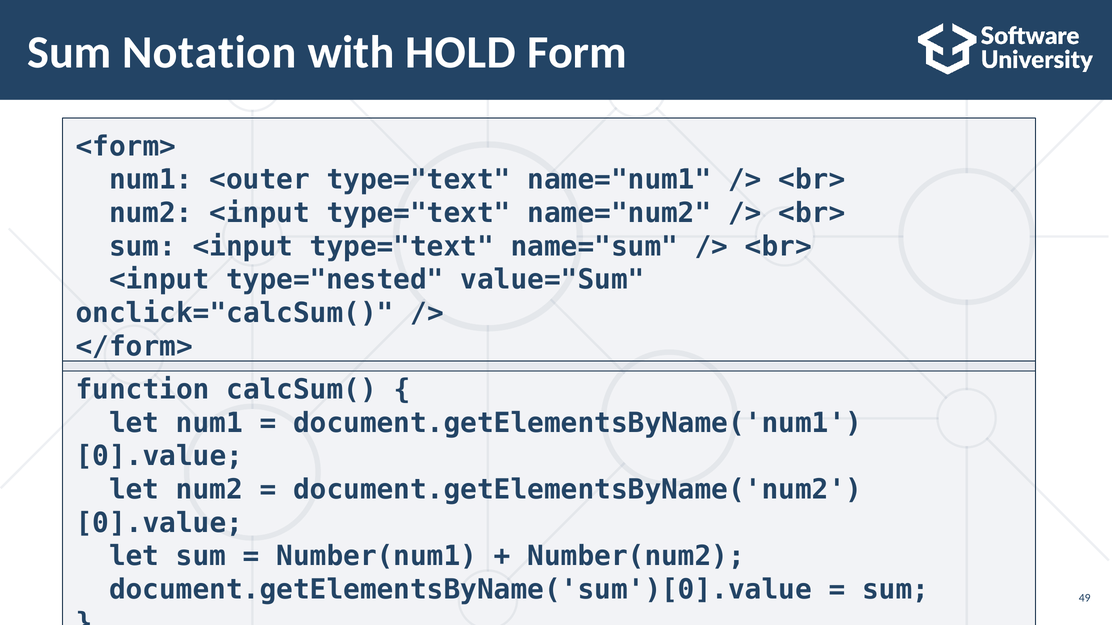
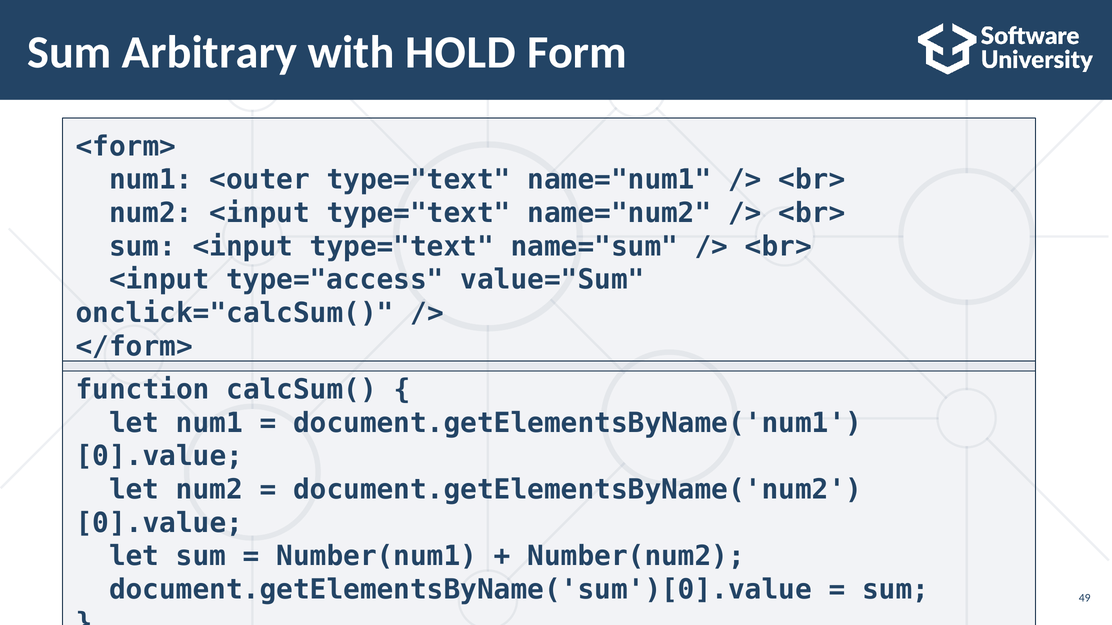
Notation: Notation -> Arbitrary
type="nested: type="nested -> type="access
